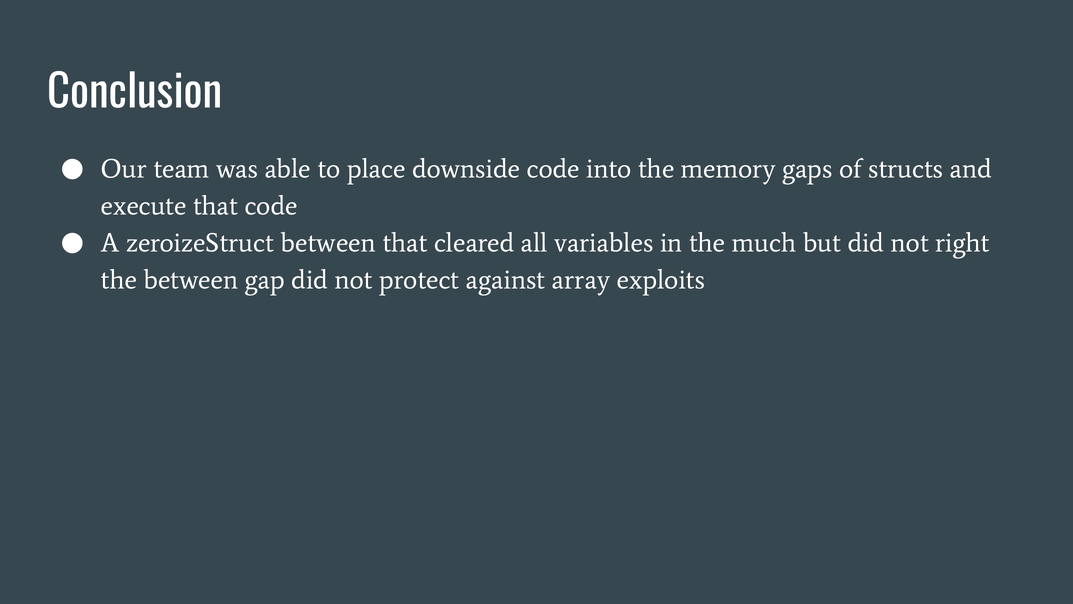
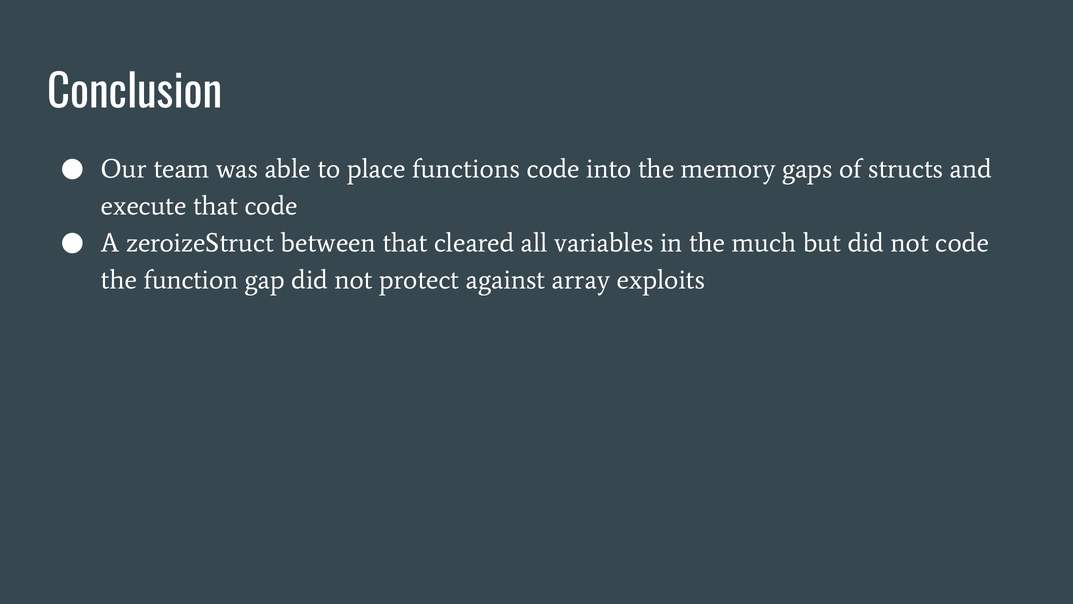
downside: downside -> functions
not right: right -> code
the between: between -> function
